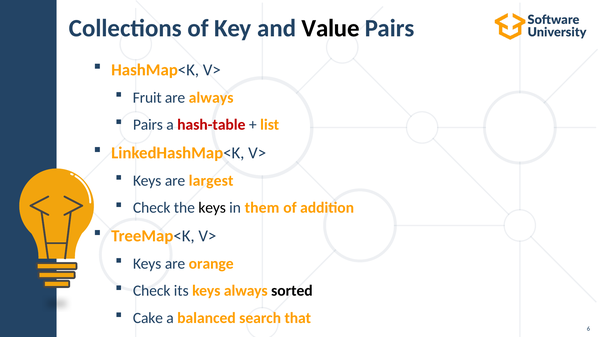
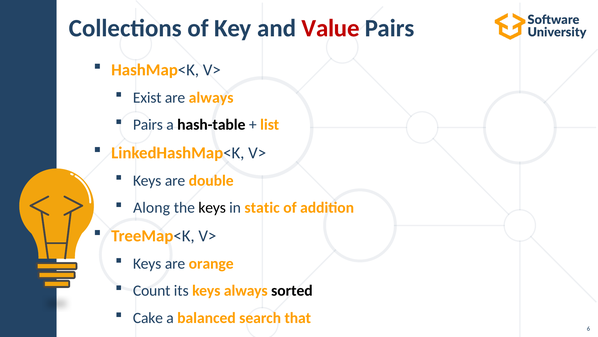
Value colour: black -> red
Fruit: Fruit -> Exist
hash-table colour: red -> black
largest: largest -> double
Check at (152, 207): Check -> Along
them: them -> static
Check at (152, 290): Check -> Count
